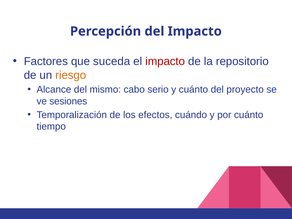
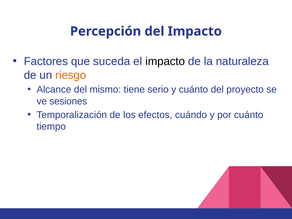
impacto at (165, 61) colour: red -> black
repositorio: repositorio -> naturaleza
cabo: cabo -> tiene
